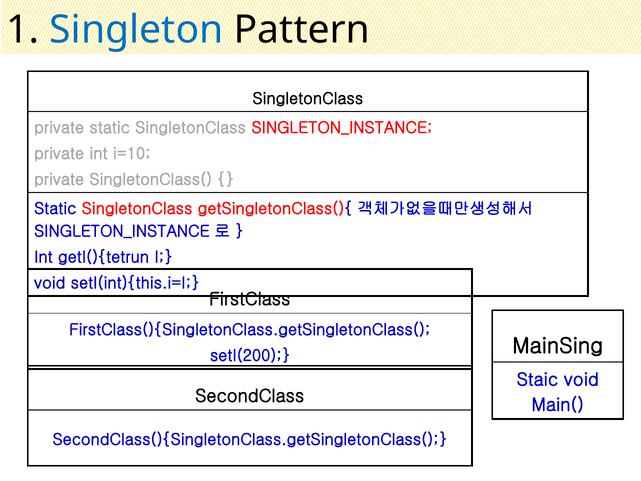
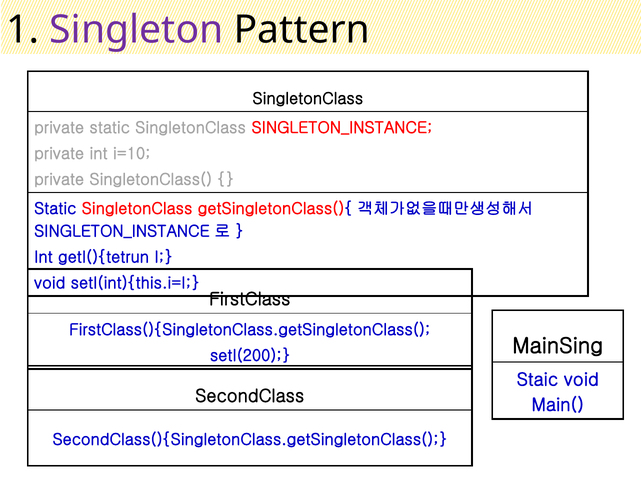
Singleton colour: blue -> purple
